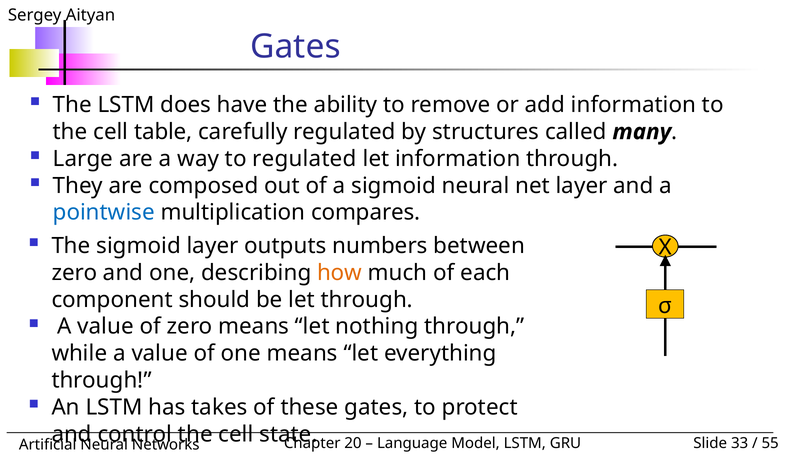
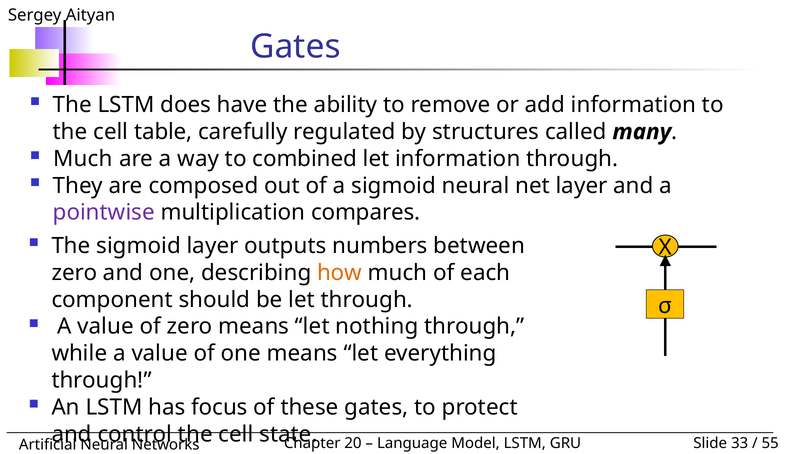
Large at (83, 159): Large -> Much
to regulated: regulated -> combined
pointwise colour: blue -> purple
takes: takes -> focus
